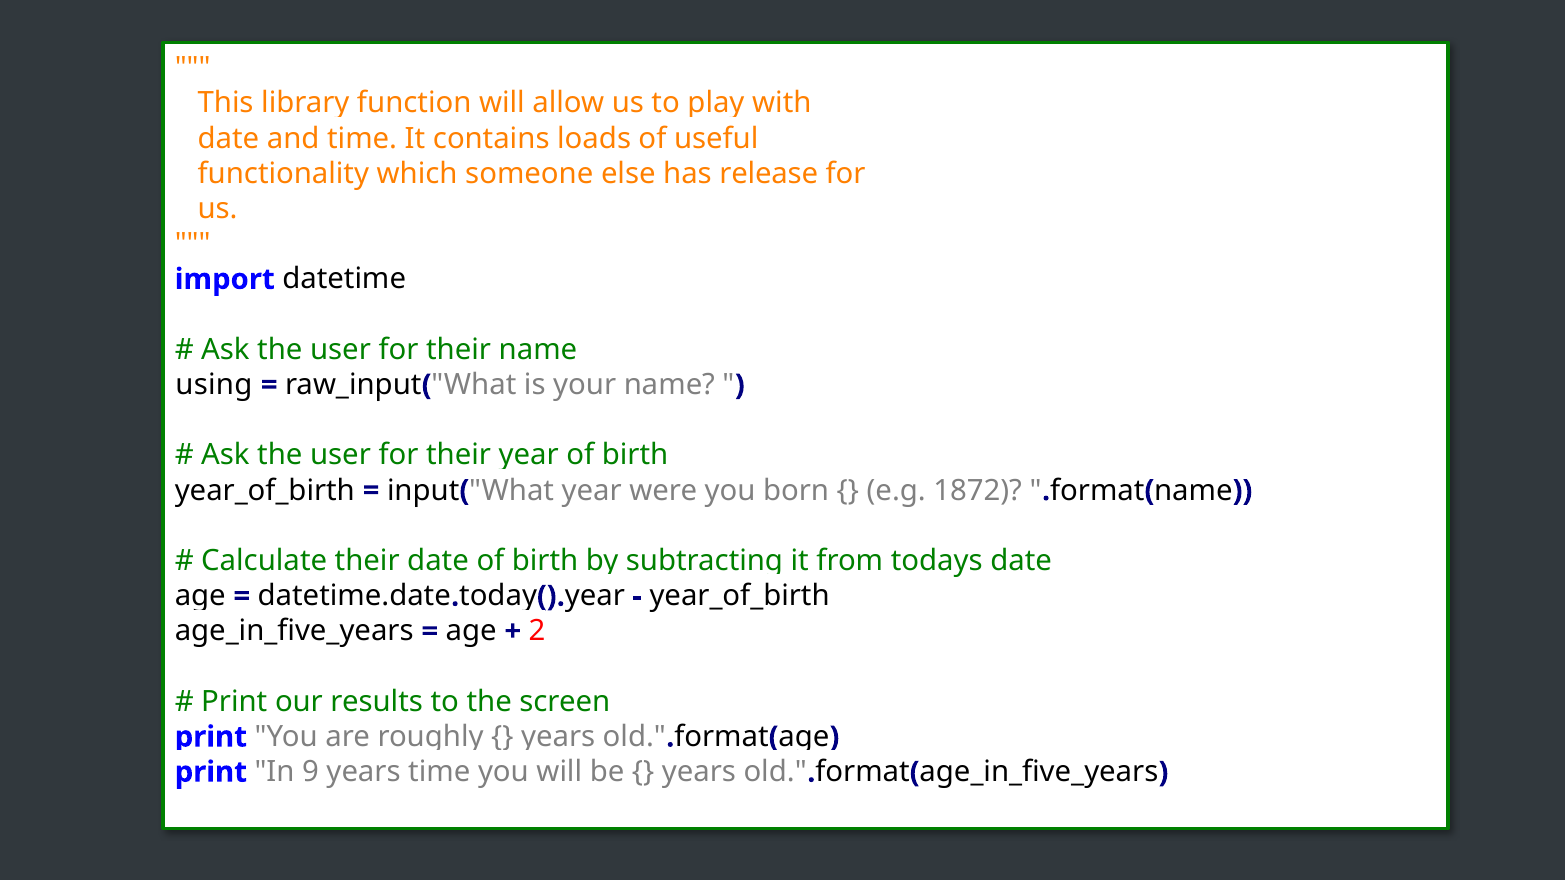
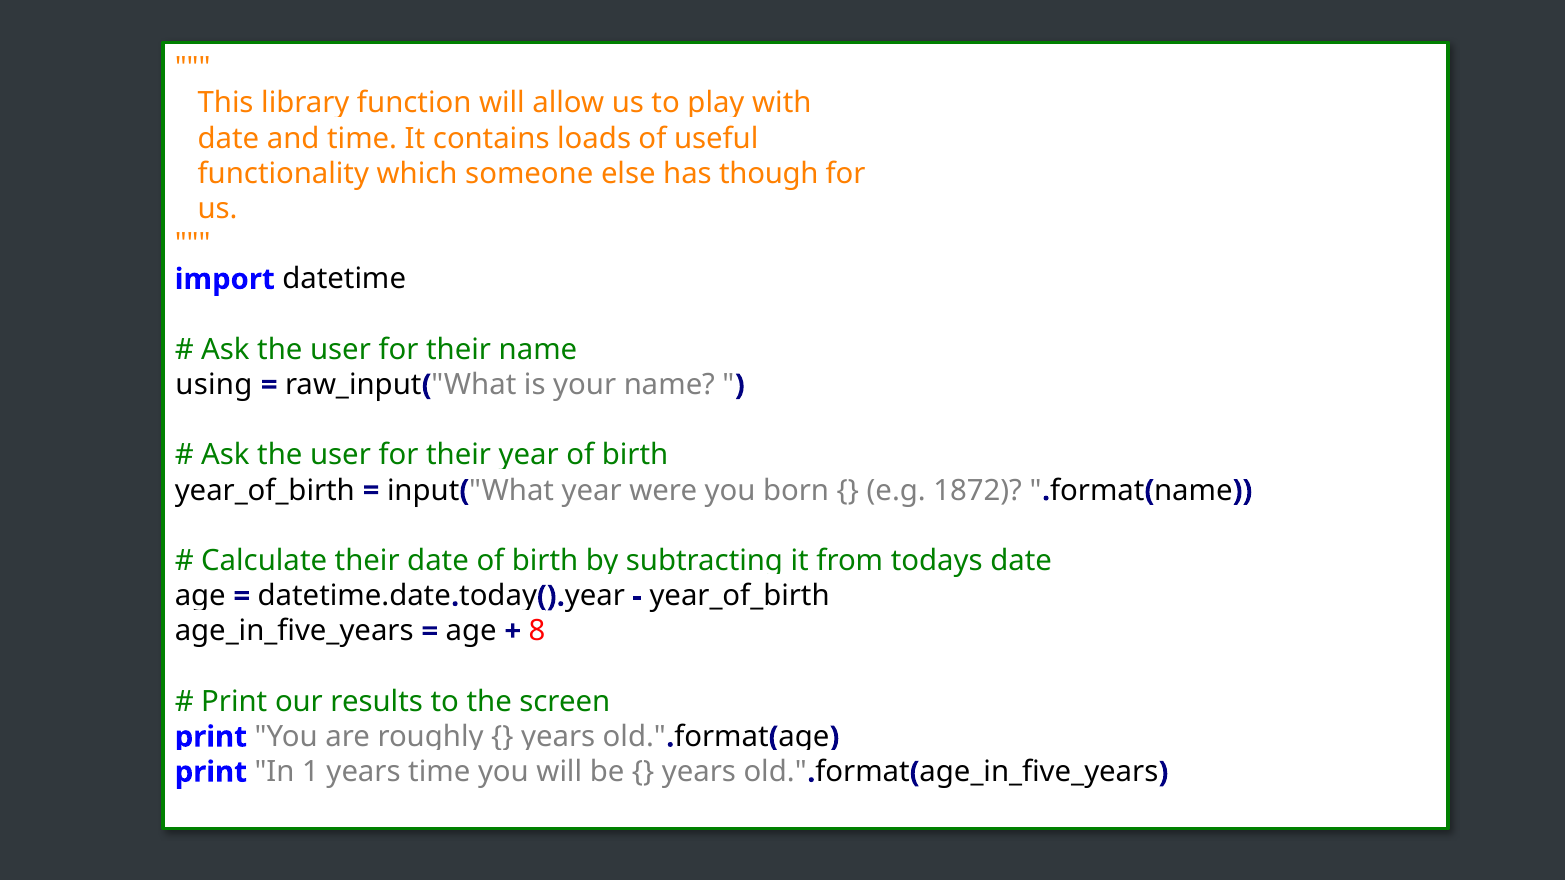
release: release -> though
2: 2 -> 8
9: 9 -> 1
